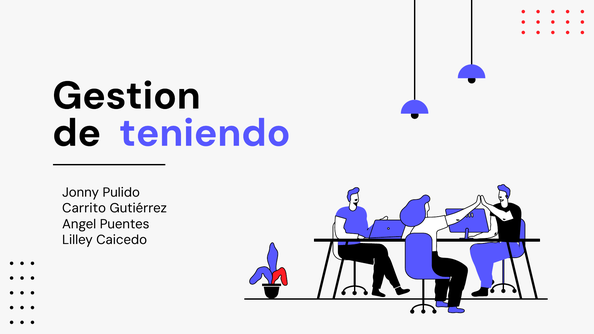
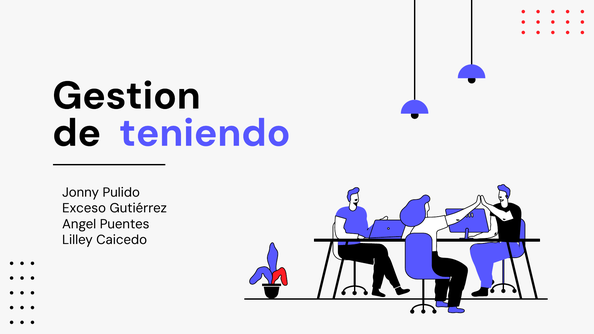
Carrito: Carrito -> Exceso
